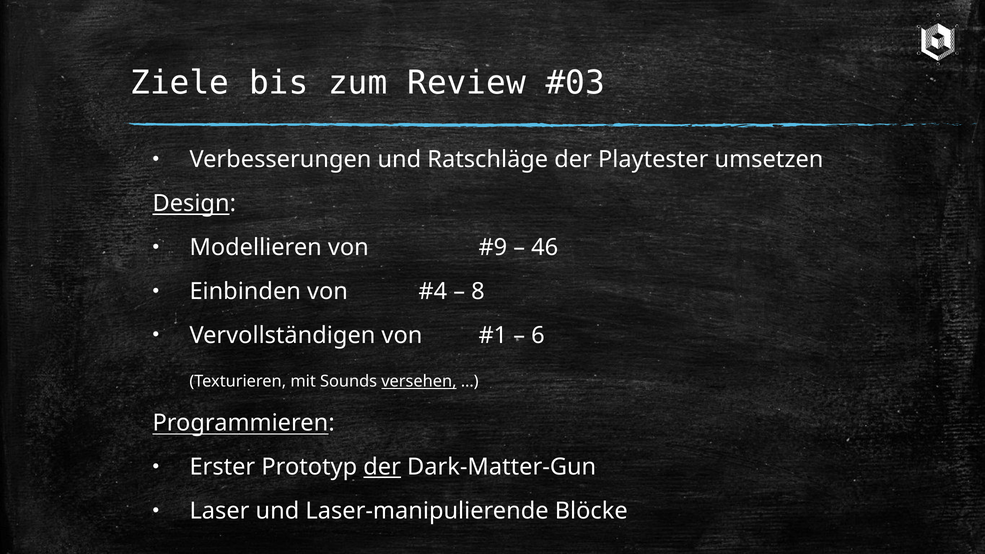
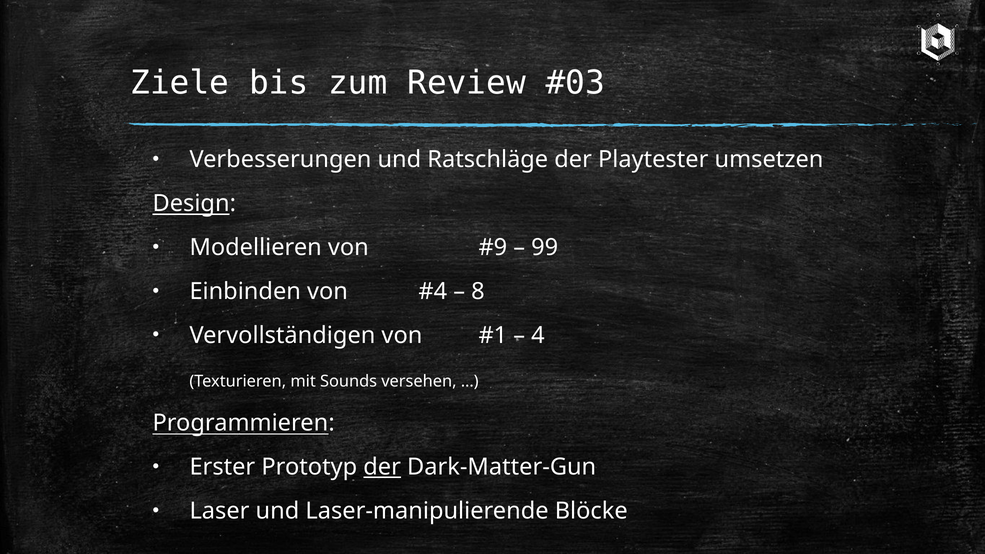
46: 46 -> 99
6: 6 -> 4
versehen underline: present -> none
